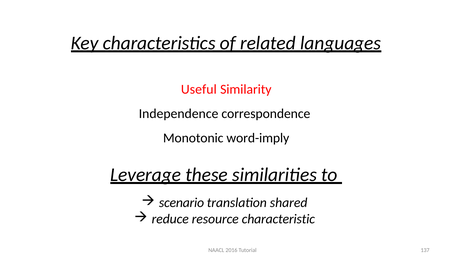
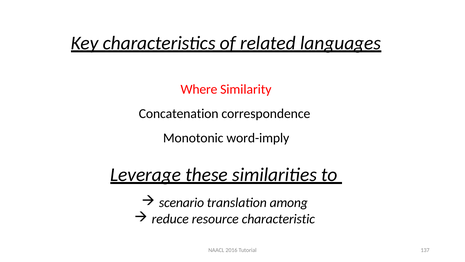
Useful: Useful -> Where
Independence: Independence -> Concatenation
shared: shared -> among
